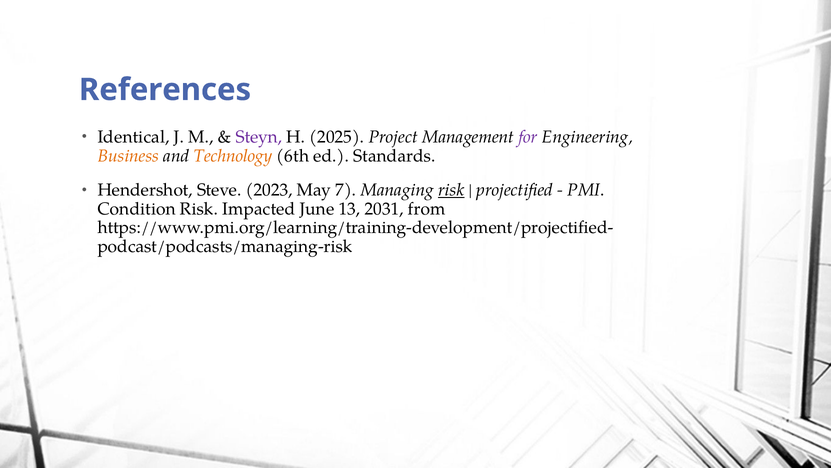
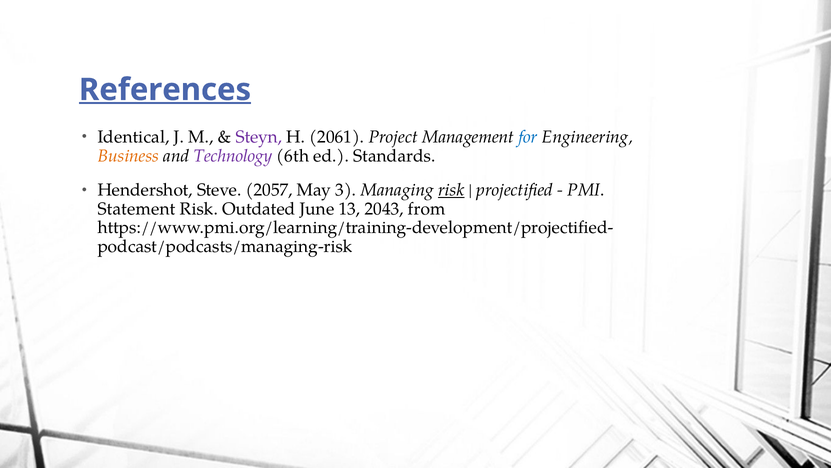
References underline: none -> present
2025: 2025 -> 2061
for colour: purple -> blue
Technology colour: orange -> purple
2023: 2023 -> 2057
7: 7 -> 3
Condition: Condition -> Statement
Impacted: Impacted -> Outdated
2031: 2031 -> 2043
